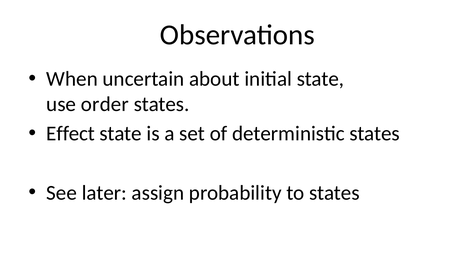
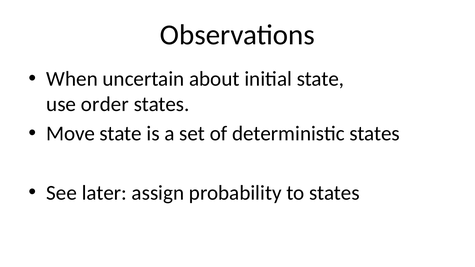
Effect: Effect -> Move
